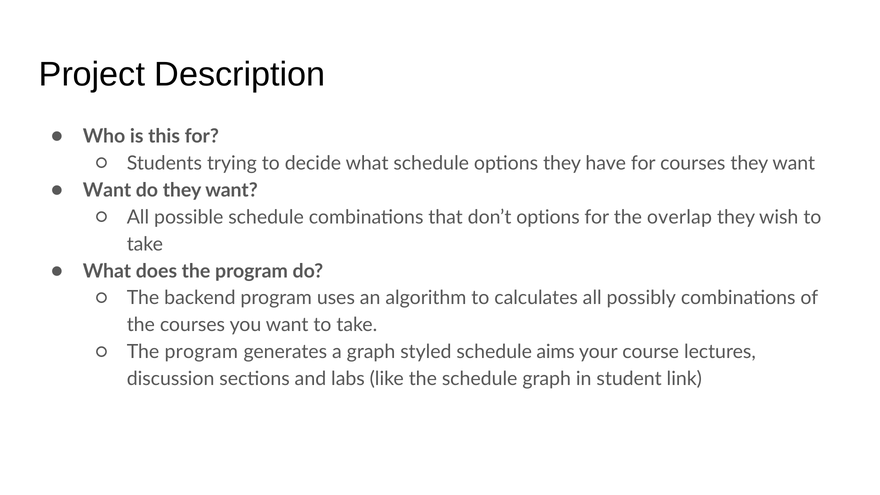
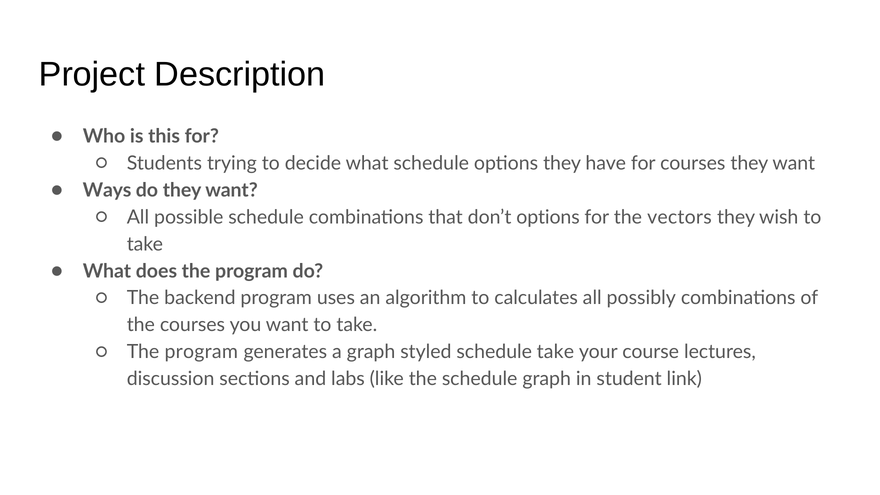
Want at (107, 190): Want -> Ways
overlap: overlap -> vectors
schedule aims: aims -> take
